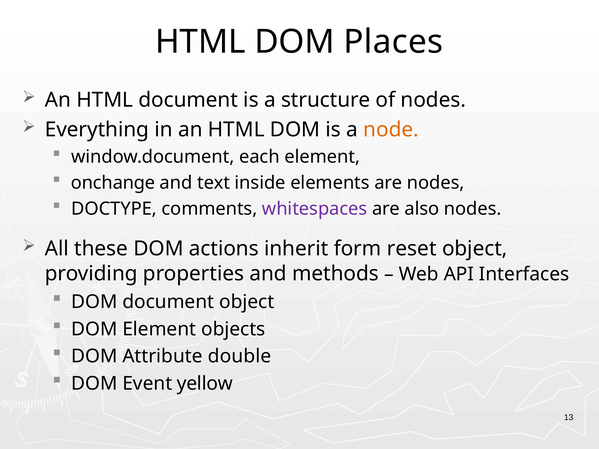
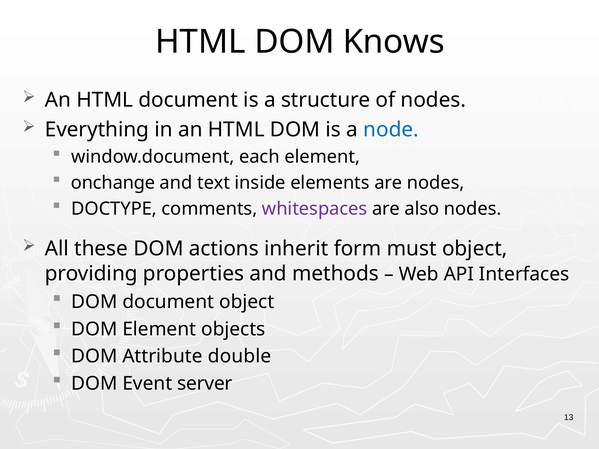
Places: Places -> Knows
node colour: orange -> blue
reset: reset -> must
yellow: yellow -> server
